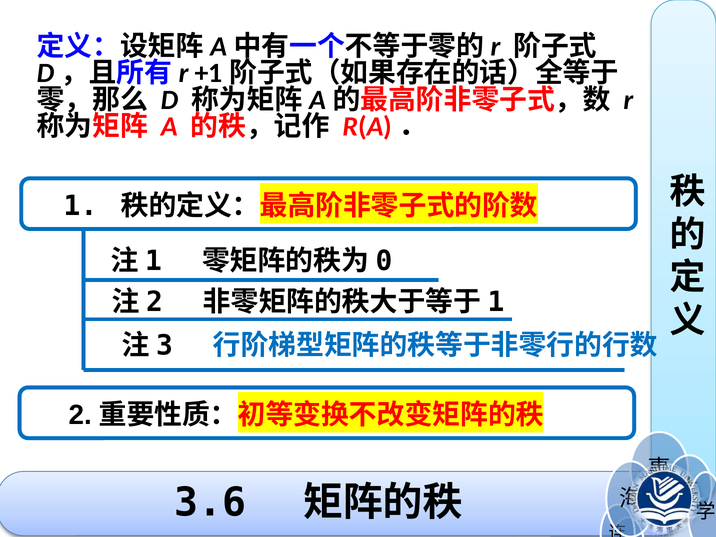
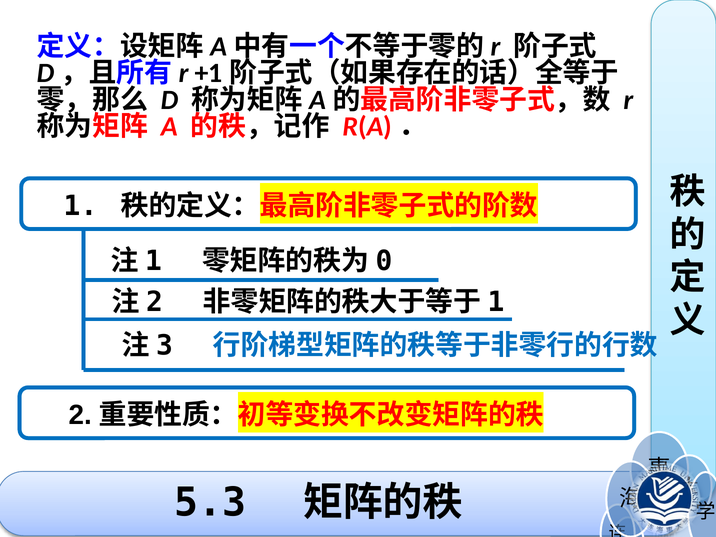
3.6: 3.6 -> 5.3
